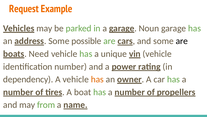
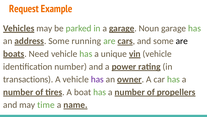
possible: possible -> running
dependency: dependency -> transactions
has at (97, 79) colour: orange -> purple
from: from -> time
